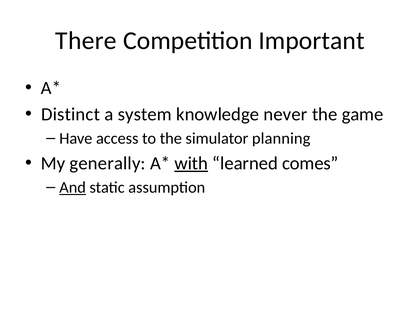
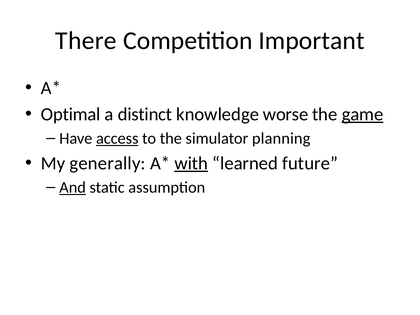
Distinct: Distinct -> Optimal
system: system -> distinct
never: never -> worse
game underline: none -> present
access underline: none -> present
comes: comes -> future
